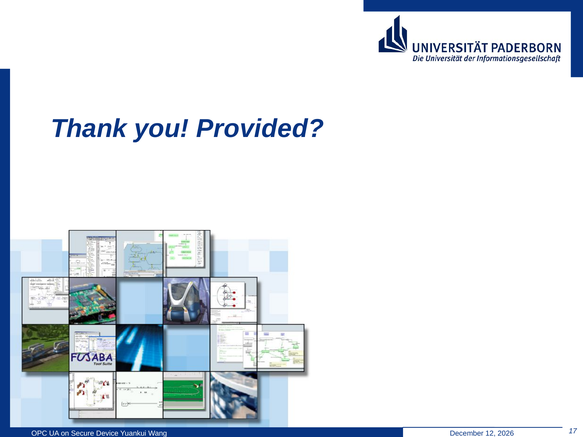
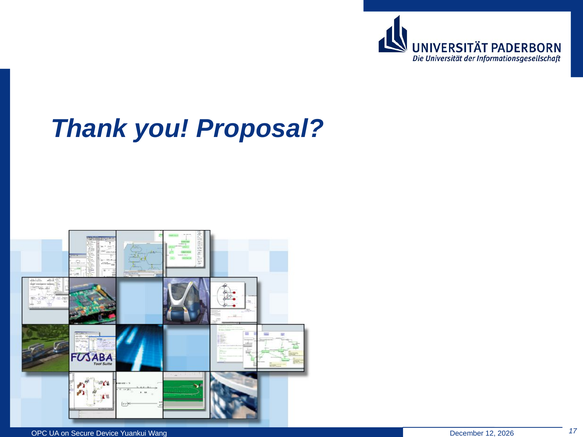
Provided: Provided -> Proposal
